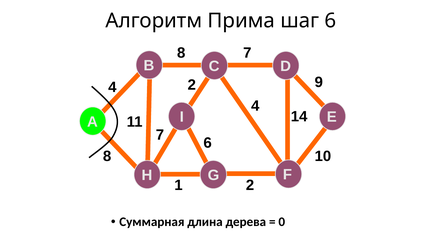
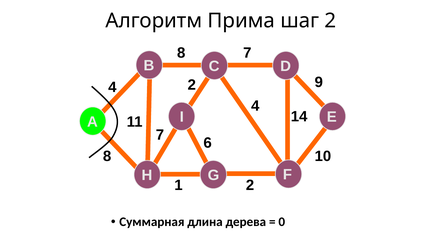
шаг 6: 6 -> 2
